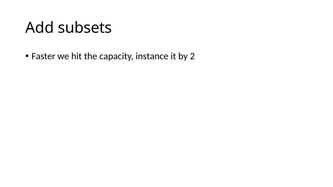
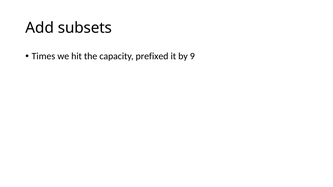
Faster: Faster -> Times
instance: instance -> prefixed
2: 2 -> 9
